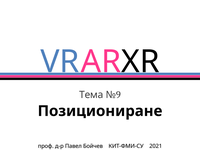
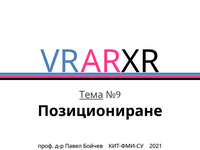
Тема underline: none -> present
